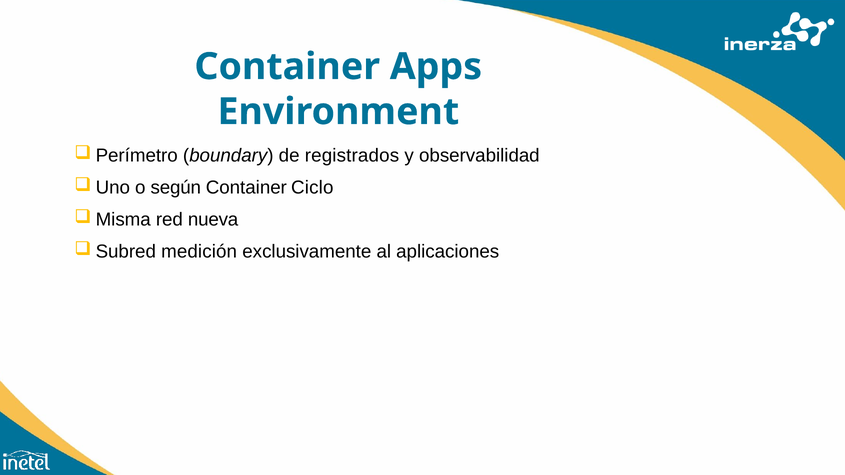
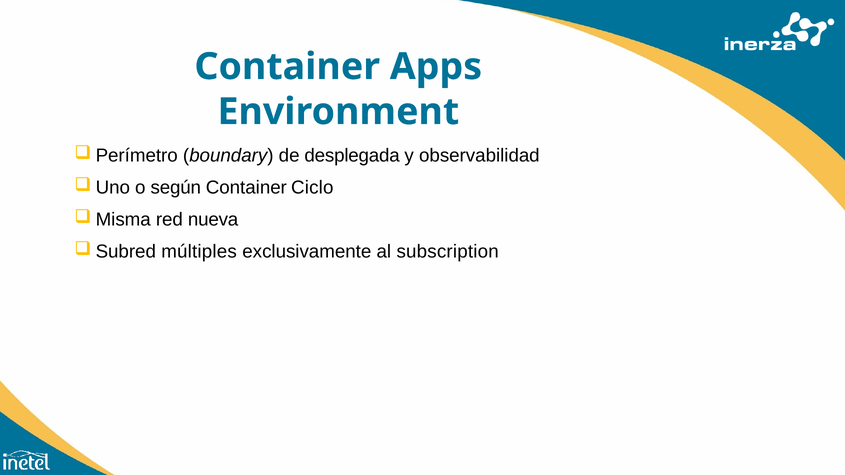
registrados: registrados -> desplegada
medición: medición -> múltiples
aplicaciones: aplicaciones -> subscription
